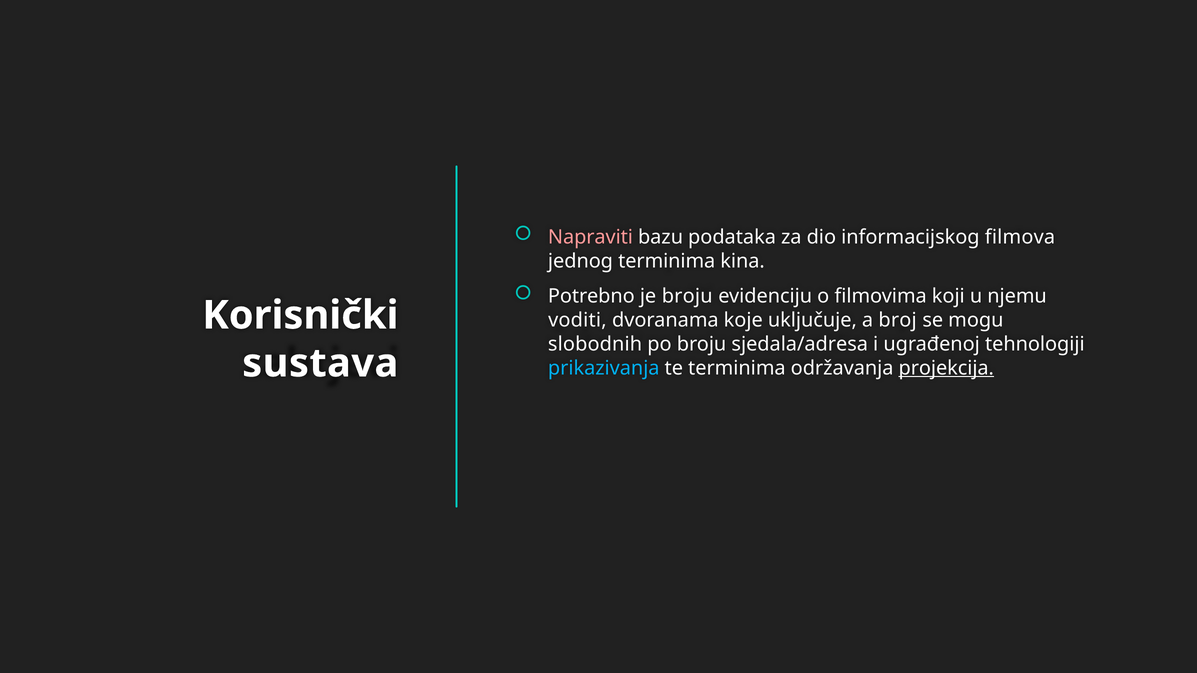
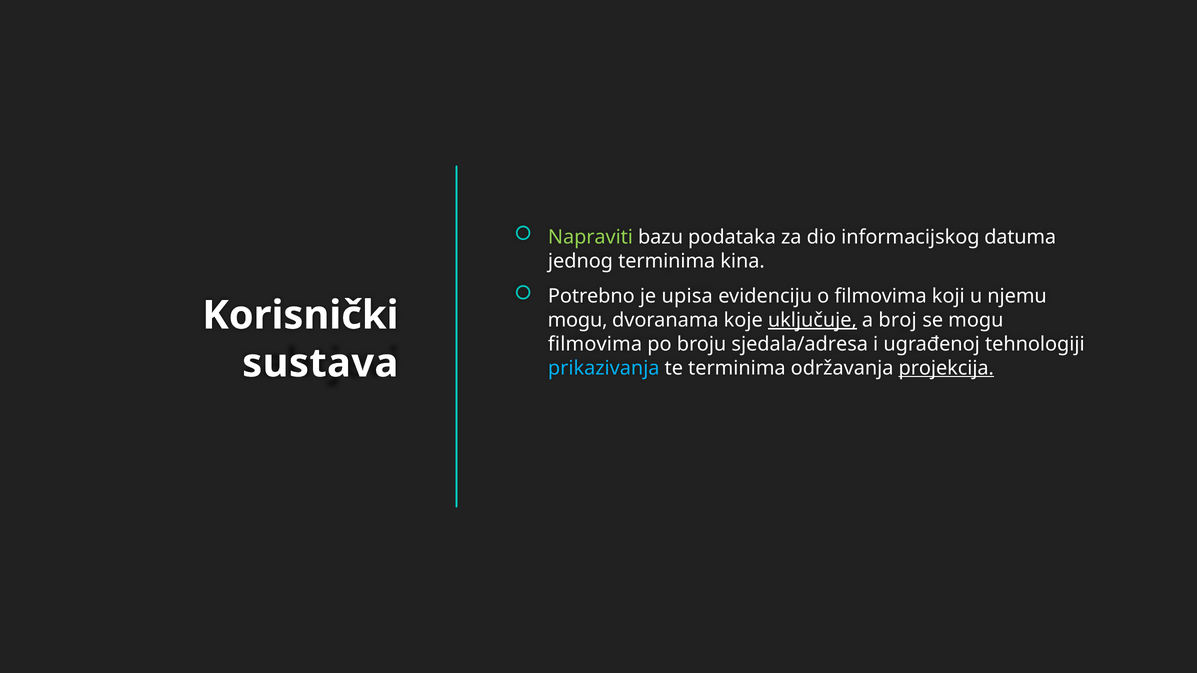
Napraviti colour: pink -> light green
filmova: filmova -> datuma
je broju: broju -> upisa
voditi at (577, 320): voditi -> mogu
uključuje underline: none -> present
slobodnih at (595, 344): slobodnih -> filmovima
